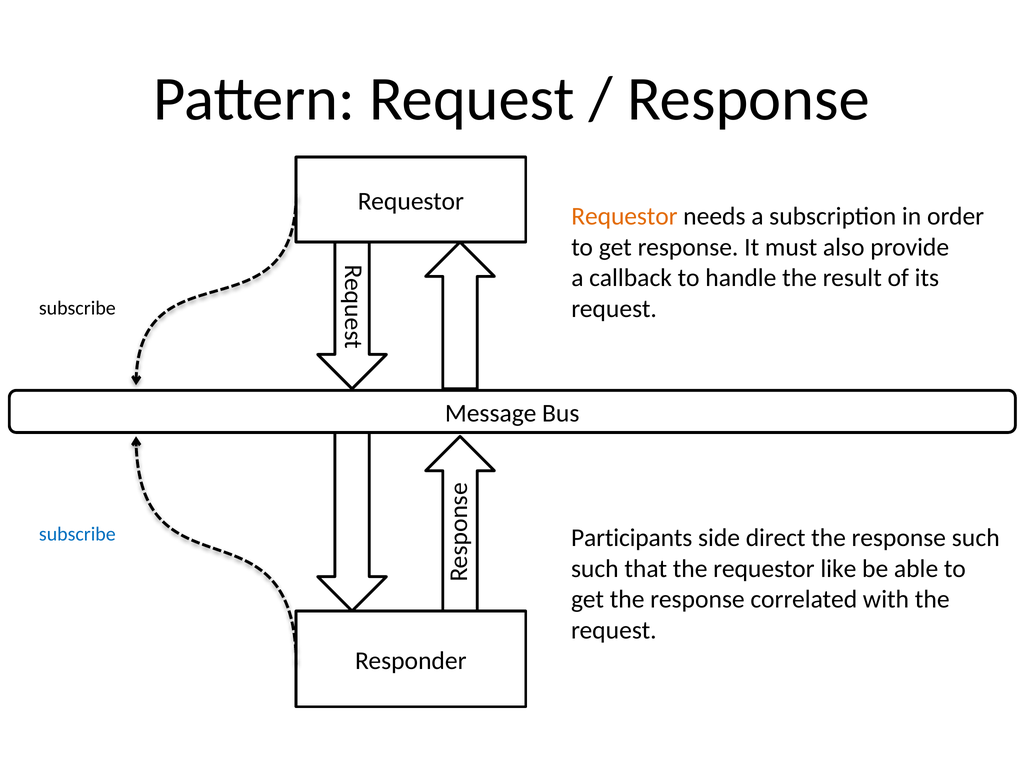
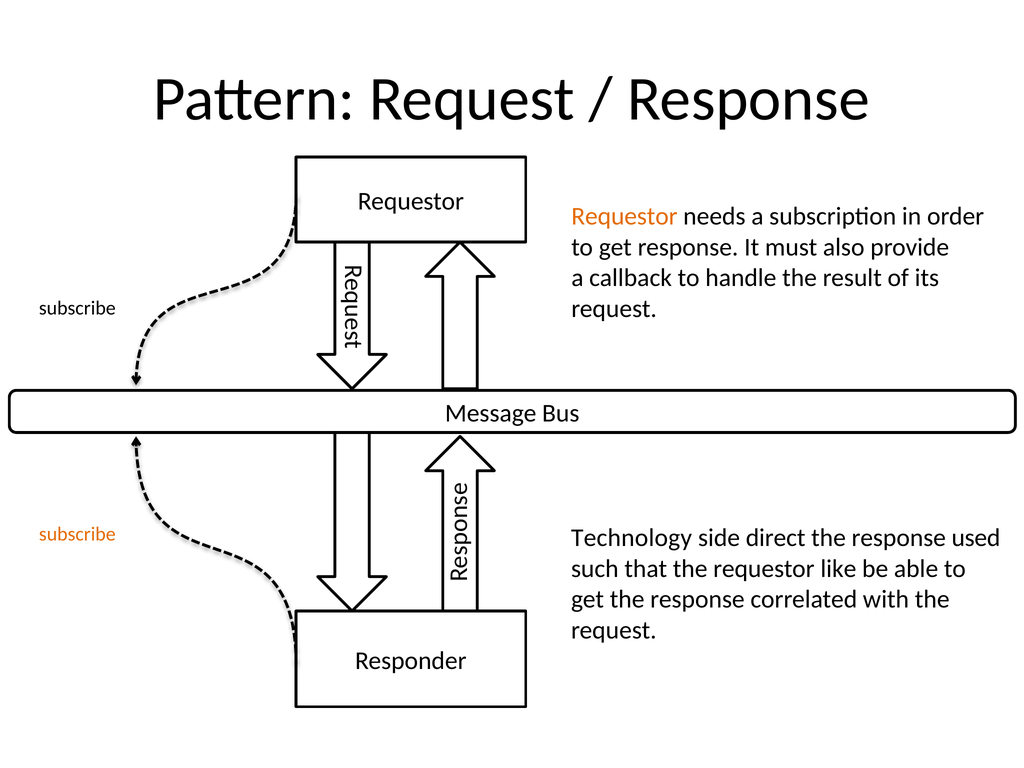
subscribe at (77, 534) colour: blue -> orange
Participants: Participants -> Technology
response such: such -> used
